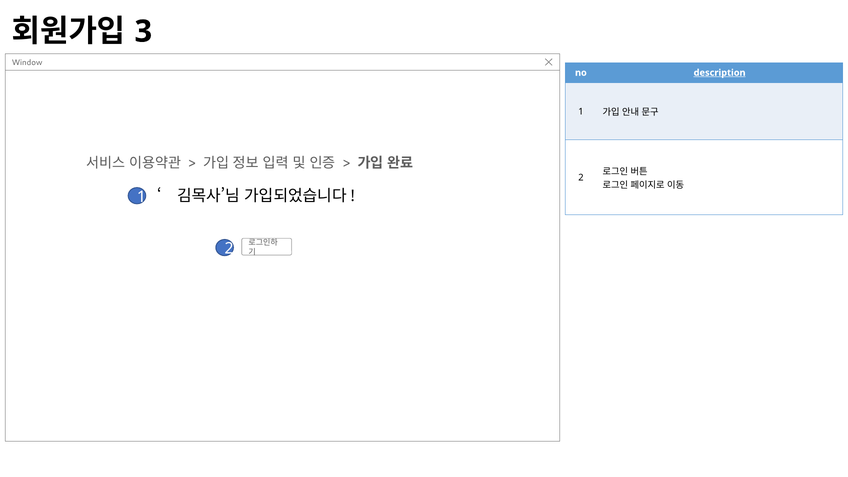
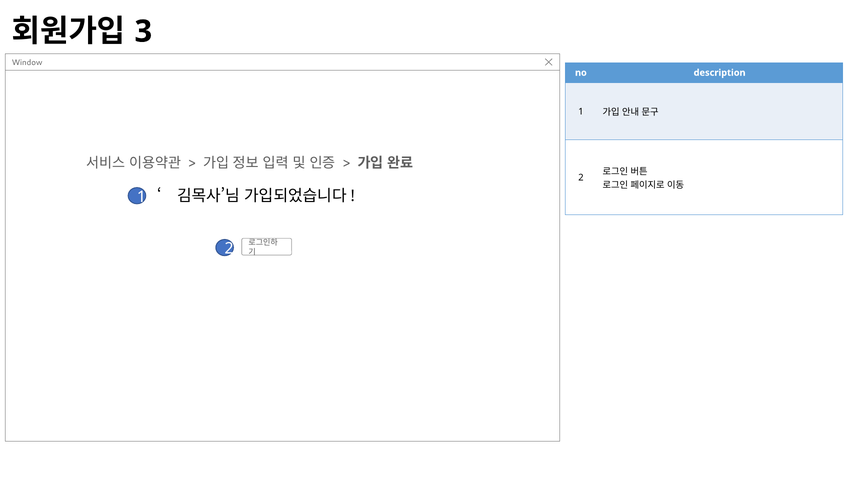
description underline: present -> none
